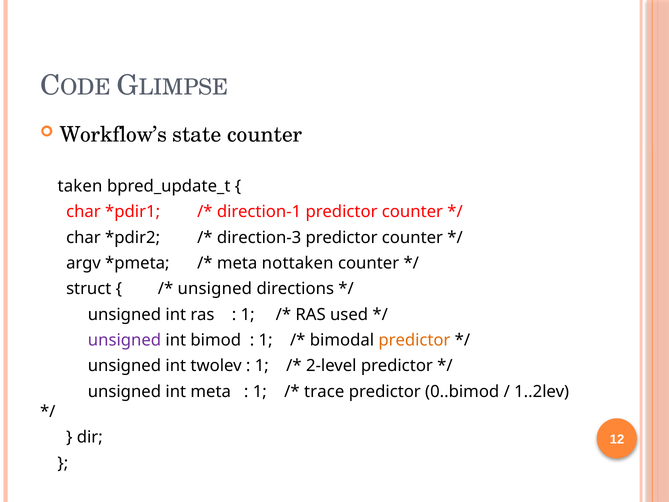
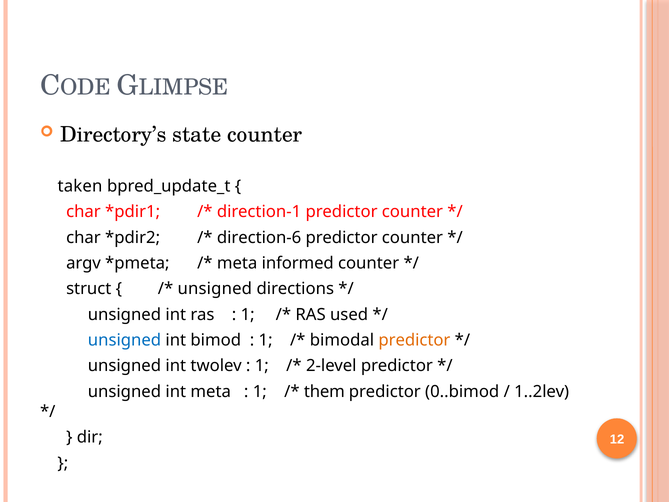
Workflow’s: Workflow’s -> Directory’s
direction-3: direction-3 -> direction-6
nottaken: nottaken -> informed
unsigned at (124, 340) colour: purple -> blue
trace: trace -> them
